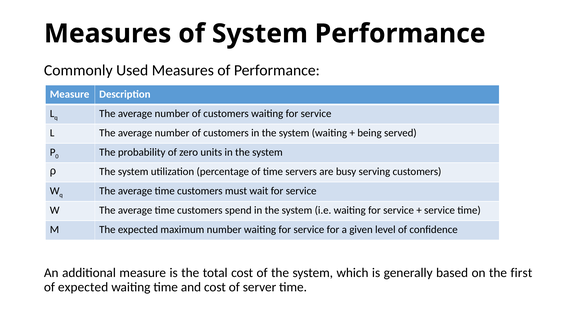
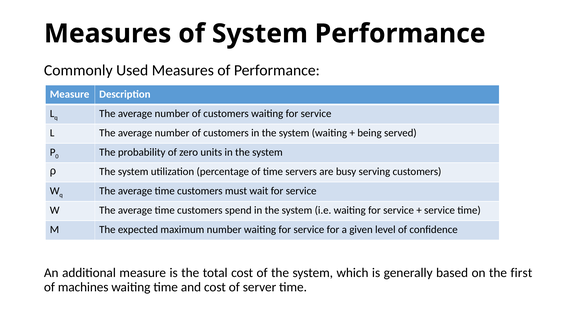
of expected: expected -> machines
